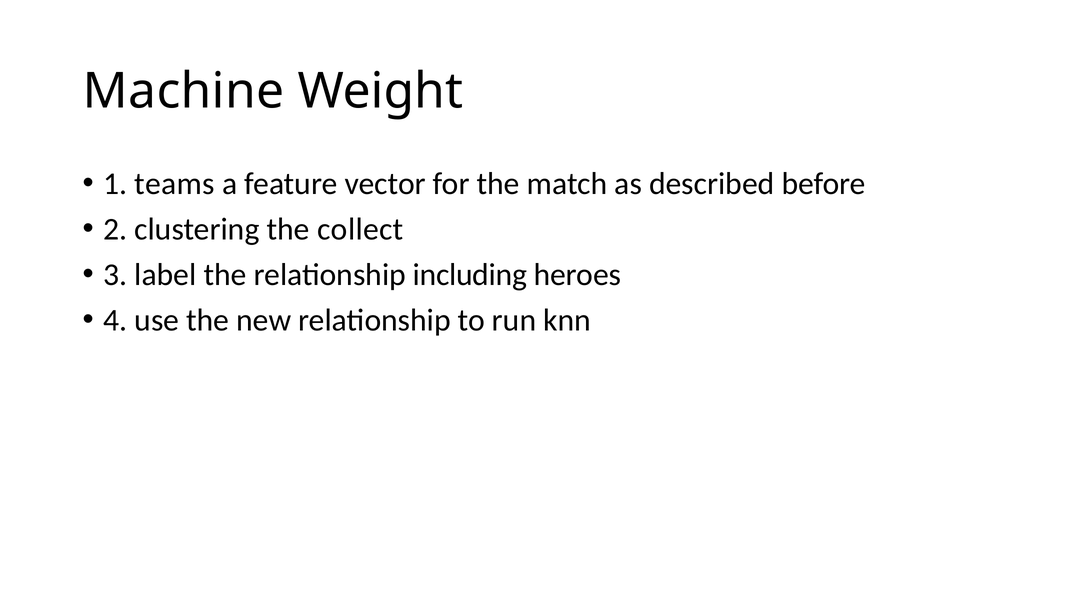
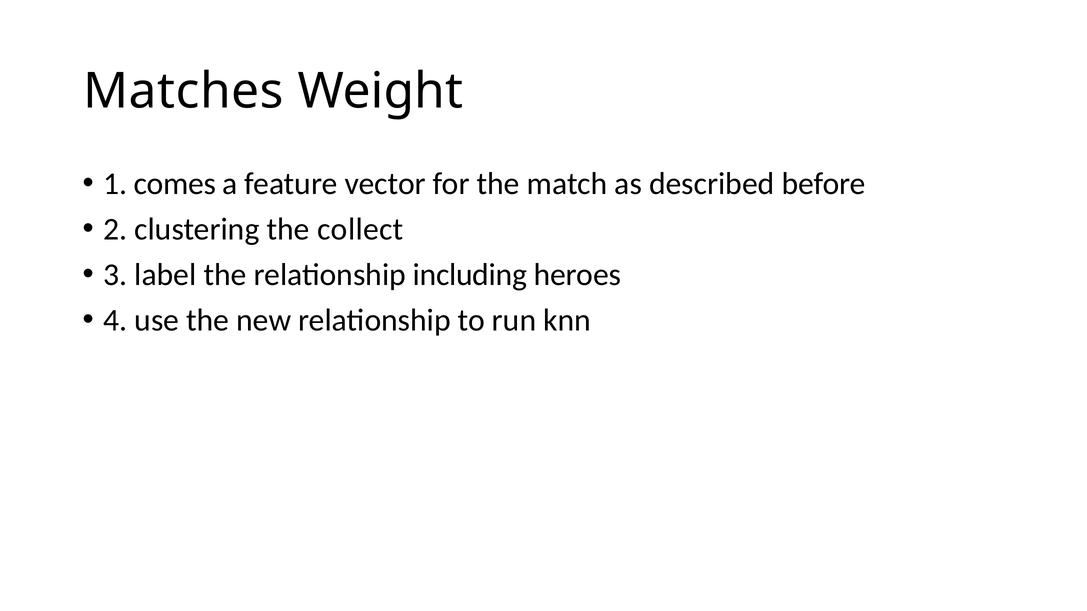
Machine: Machine -> Matches
teams: teams -> comes
